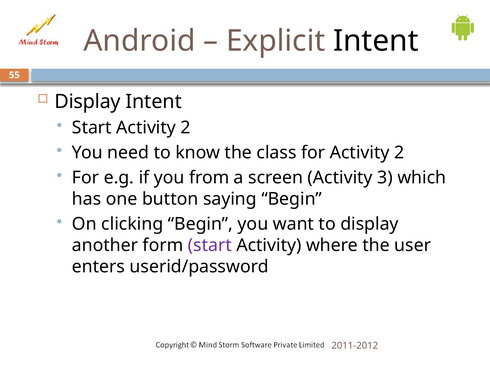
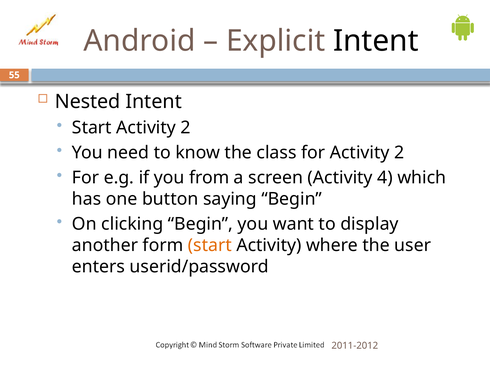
Display at (88, 101): Display -> Nested
3: 3 -> 4
start at (210, 245) colour: purple -> orange
